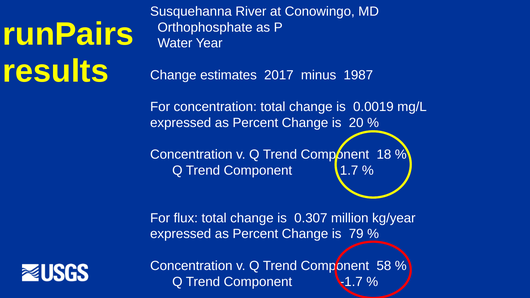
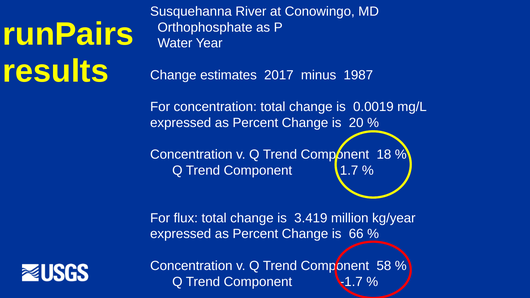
0.307: 0.307 -> 3.419
79: 79 -> 66
